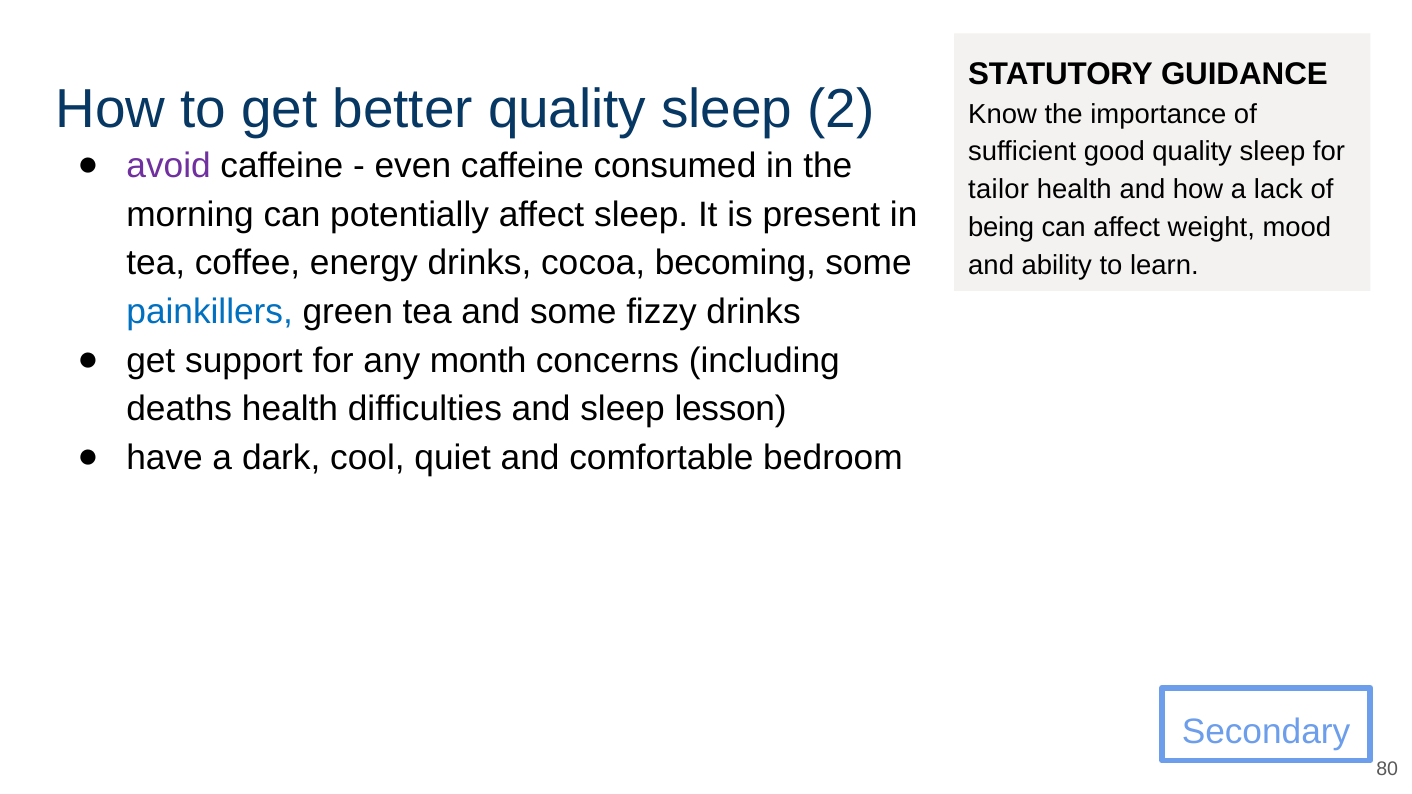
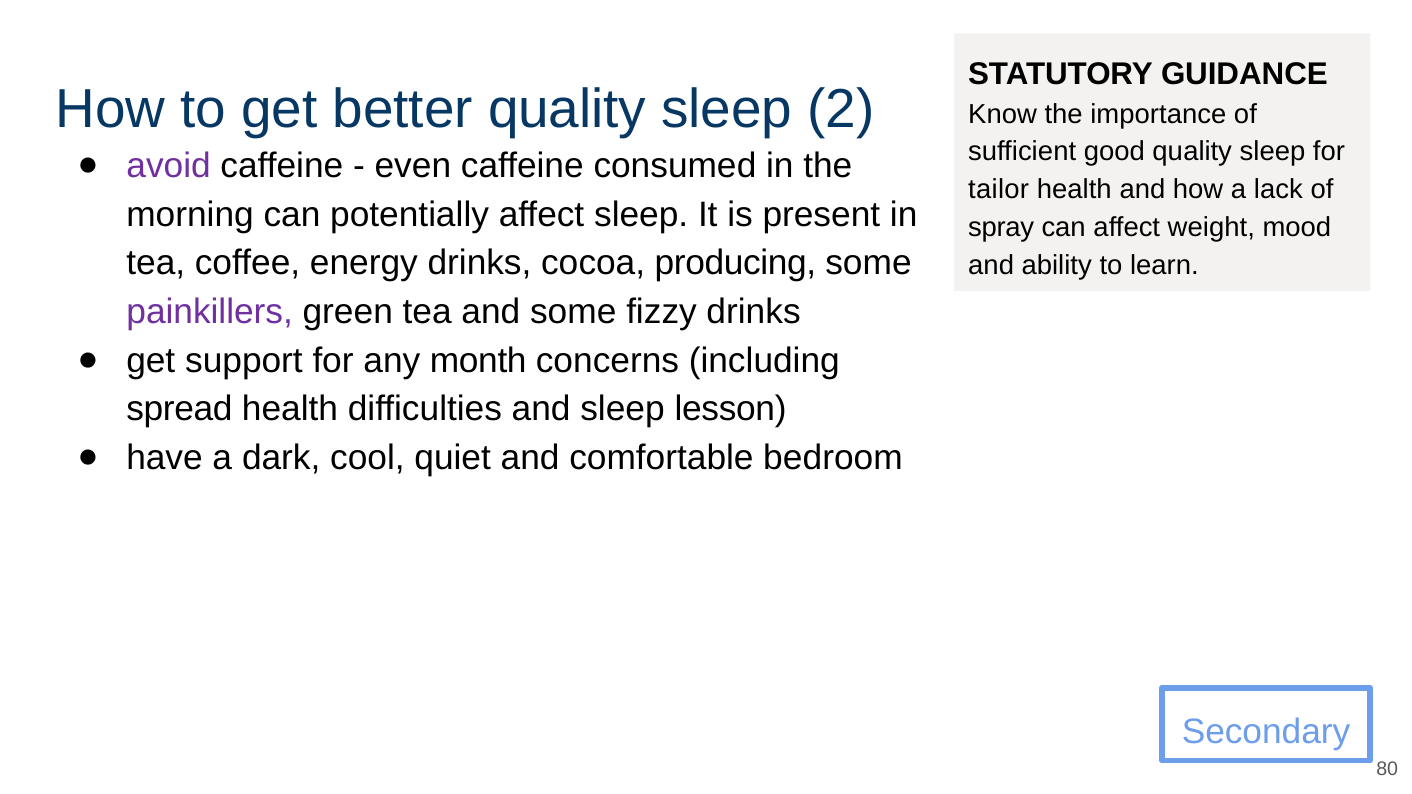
being: being -> spray
becoming: becoming -> producing
painkillers colour: blue -> purple
deaths: deaths -> spread
